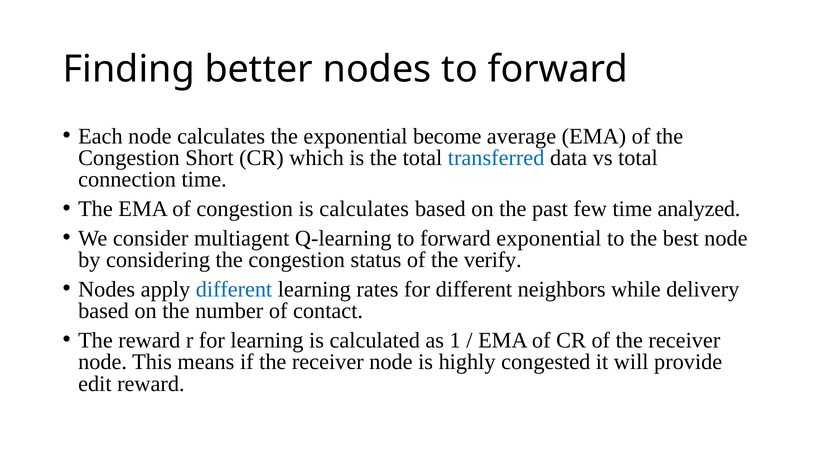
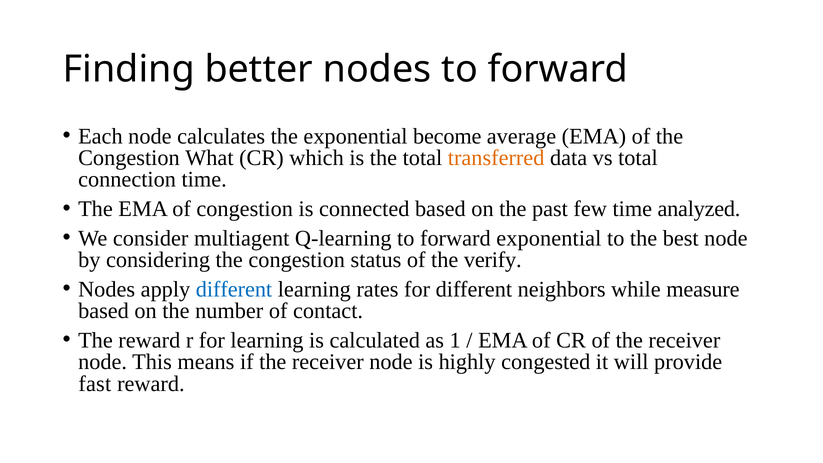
Short: Short -> What
transferred colour: blue -> orange
is calculates: calculates -> connected
delivery: delivery -> measure
edit: edit -> fast
